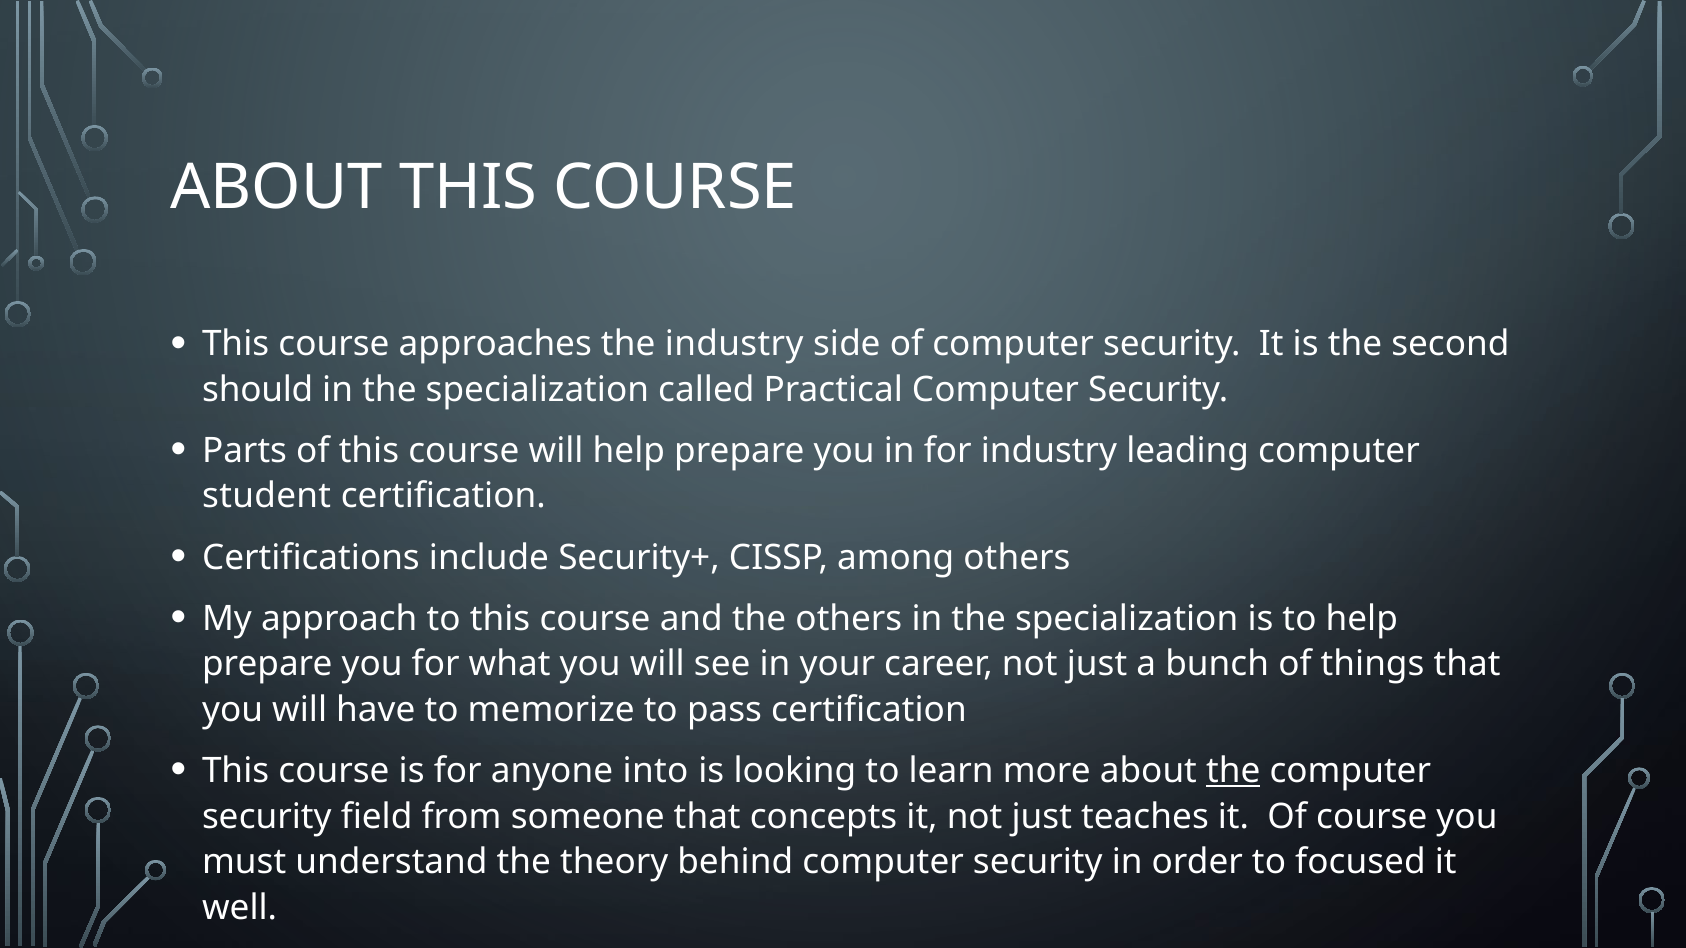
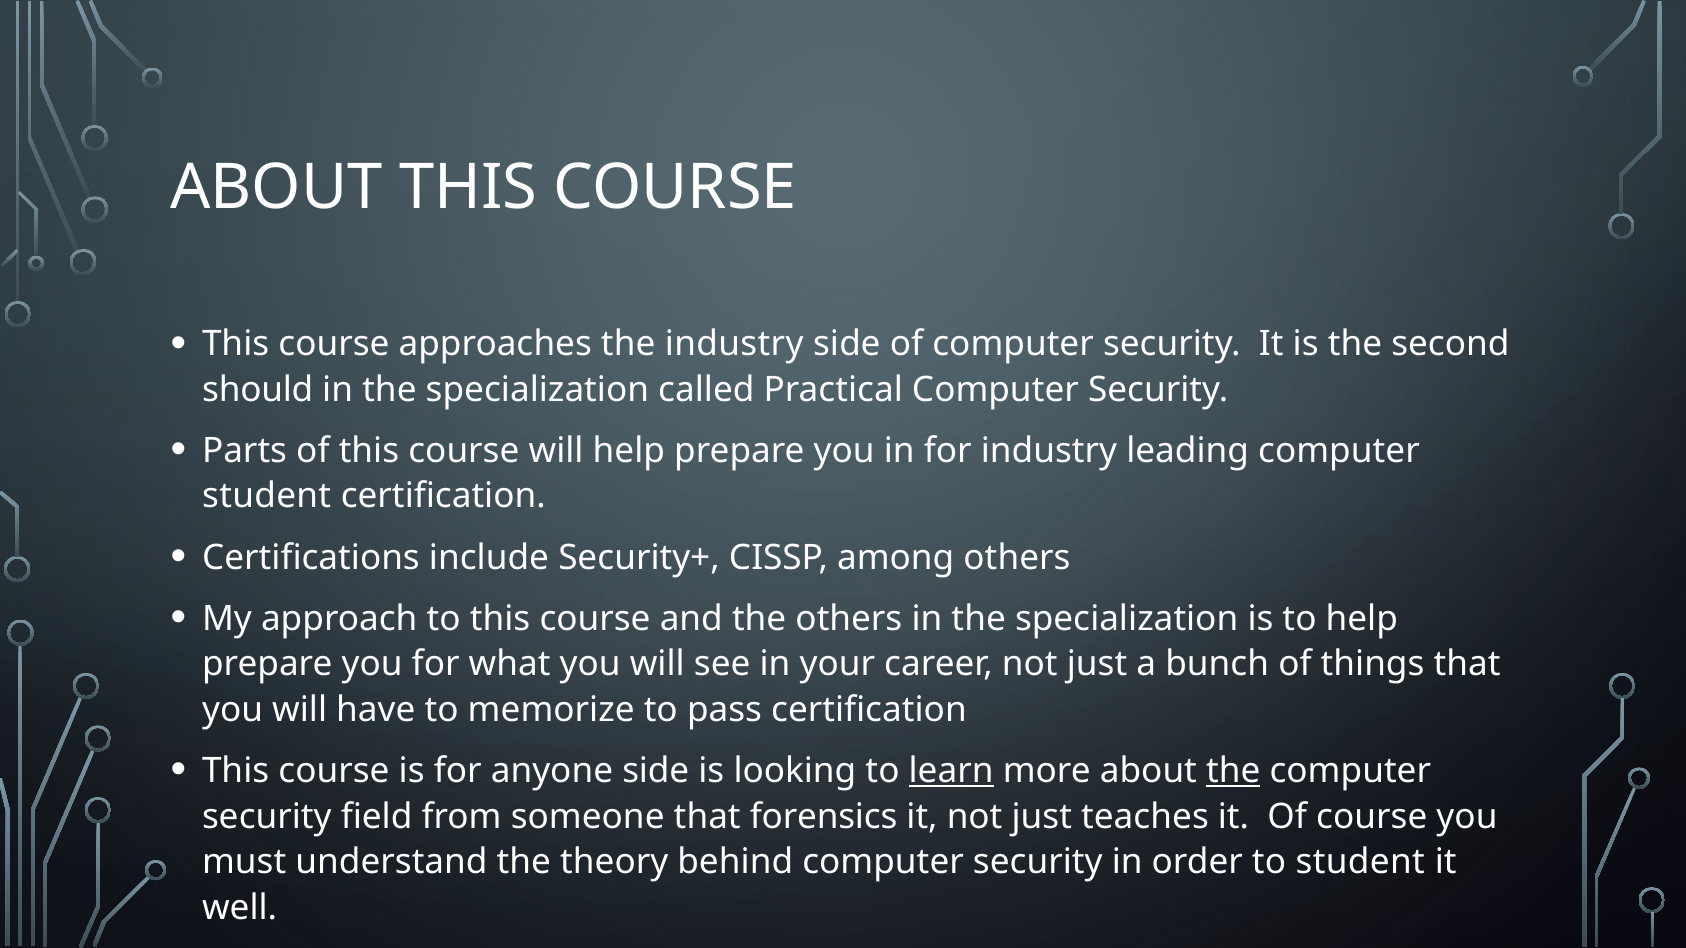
anyone into: into -> side
learn underline: none -> present
concepts: concepts -> forensics
to focused: focused -> student
